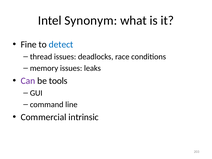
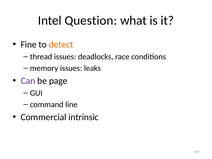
Synonym: Synonym -> Question
detect colour: blue -> orange
tools: tools -> page
